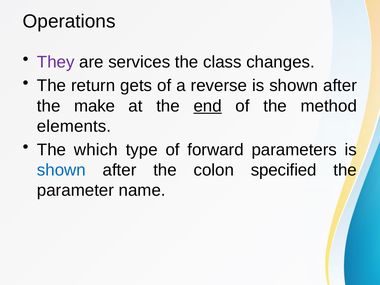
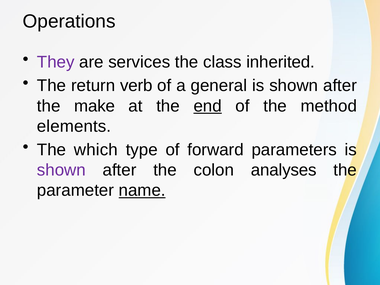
changes: changes -> inherited
gets: gets -> verb
reverse: reverse -> general
shown at (61, 170) colour: blue -> purple
specified: specified -> analyses
name underline: none -> present
